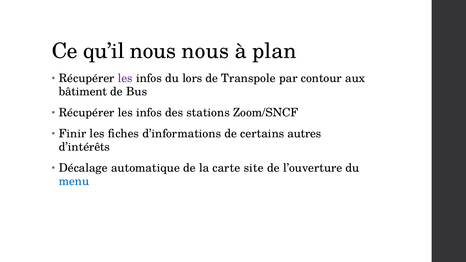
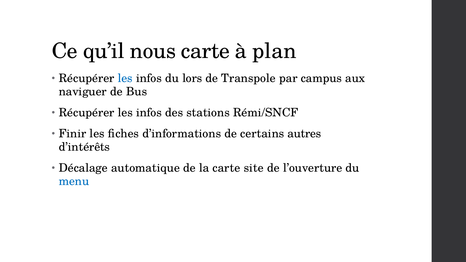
nous nous: nous -> carte
les at (125, 78) colour: purple -> blue
contour: contour -> campus
bâtiment: bâtiment -> naviguer
Zoom/SNCF: Zoom/SNCF -> Rémi/SNCF
